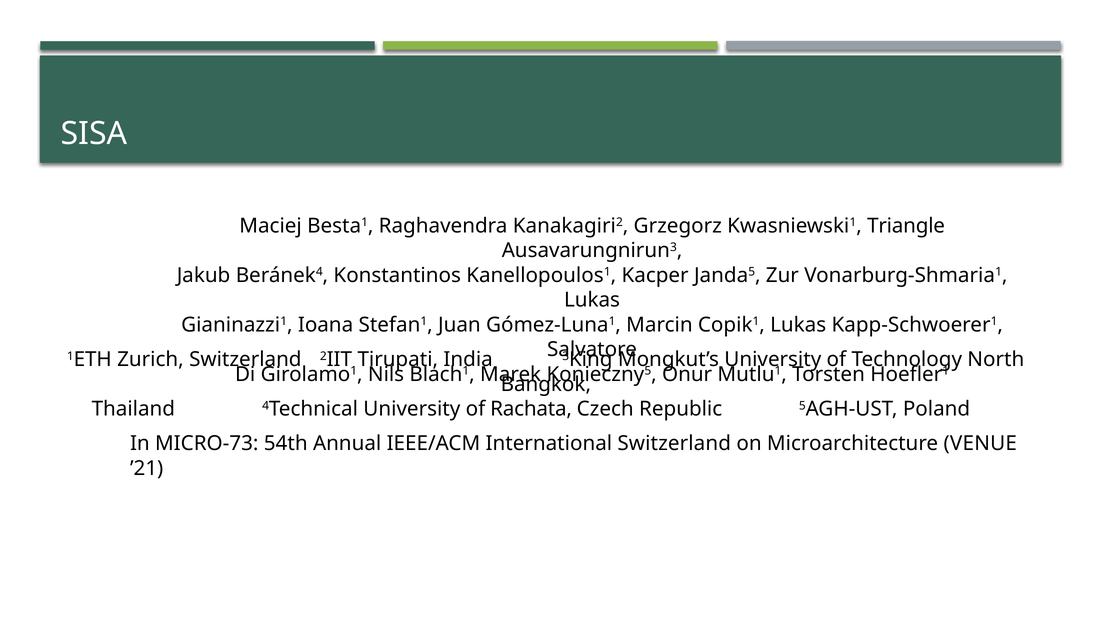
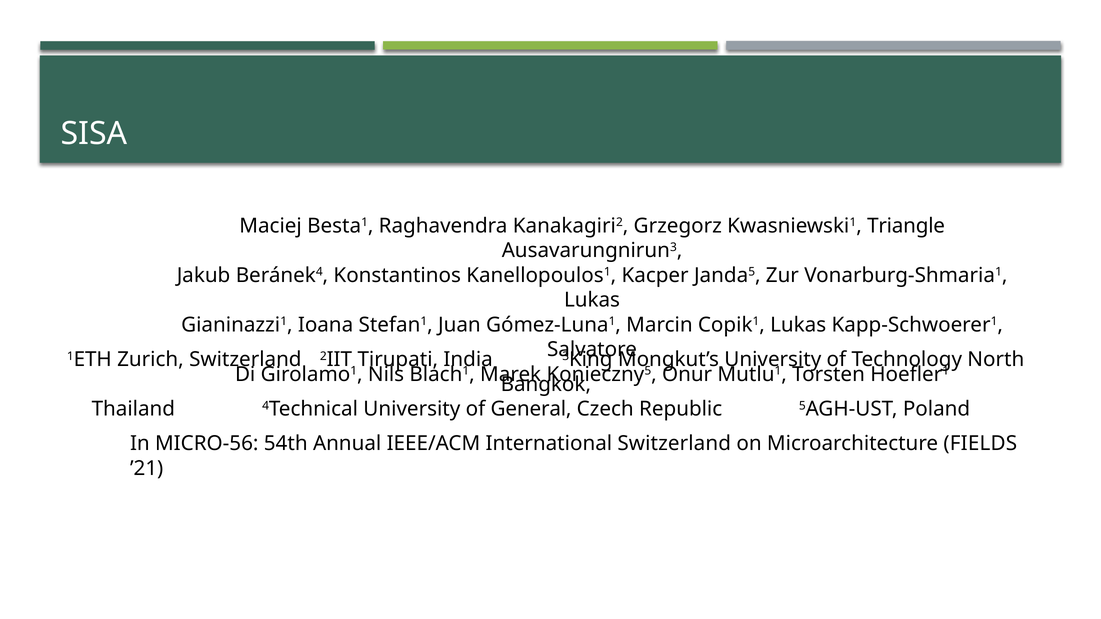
Rachata: Rachata -> General
MICRO-73: MICRO-73 -> MICRO-56
VENUE: VENUE -> FIELDS
